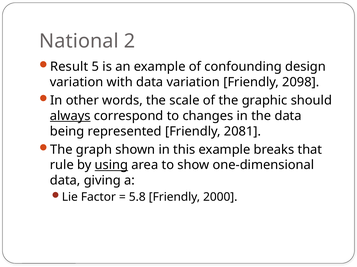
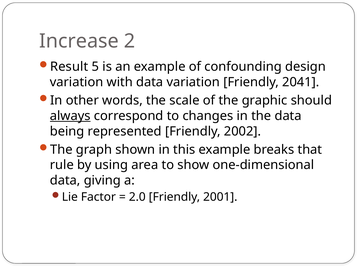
National: National -> Increase
2098: 2098 -> 2041
2081: 2081 -> 2002
using underline: present -> none
5.8: 5.8 -> 2.0
2000: 2000 -> 2001
